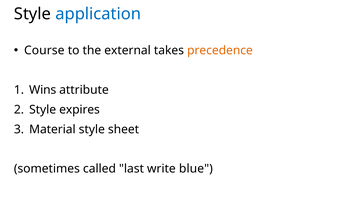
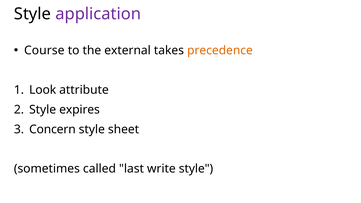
application colour: blue -> purple
Wins: Wins -> Look
Material: Material -> Concern
write blue: blue -> style
